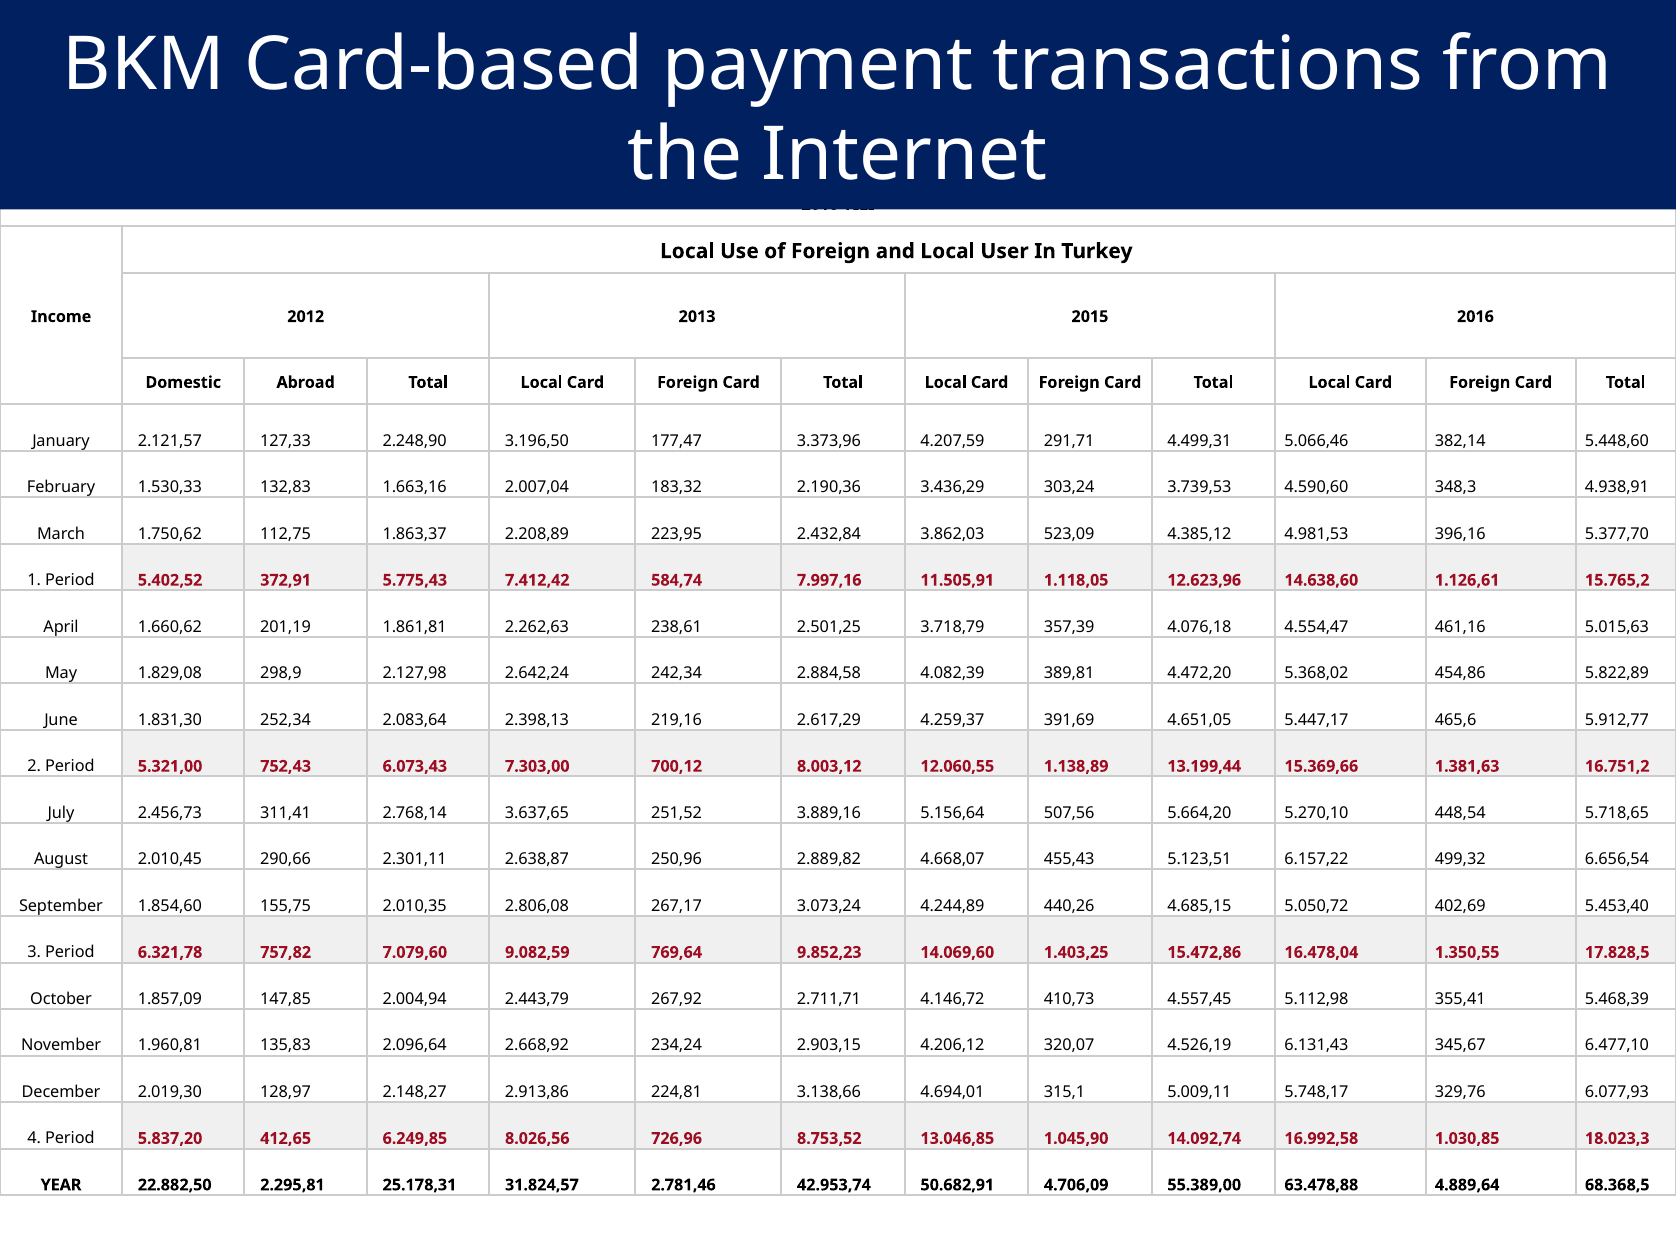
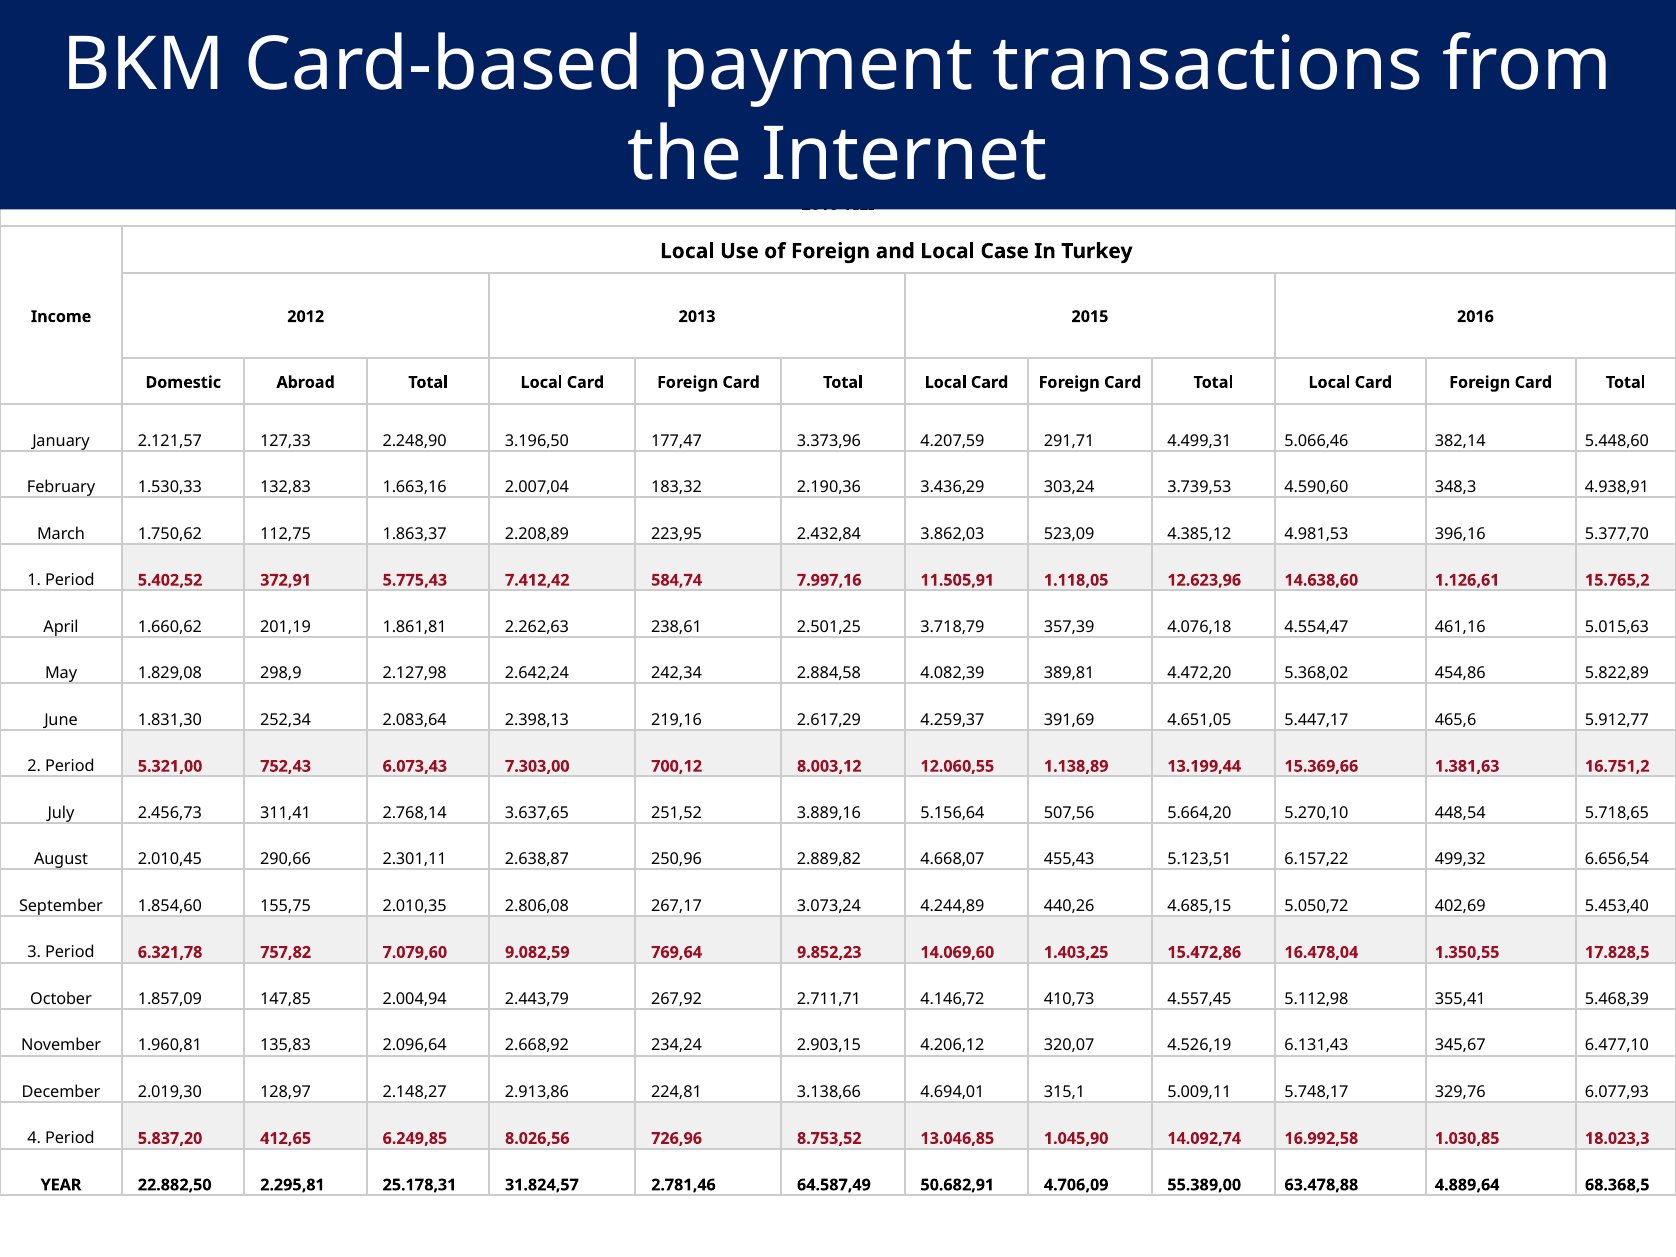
User: User -> Case
42.953,74: 42.953,74 -> 64.587,49
